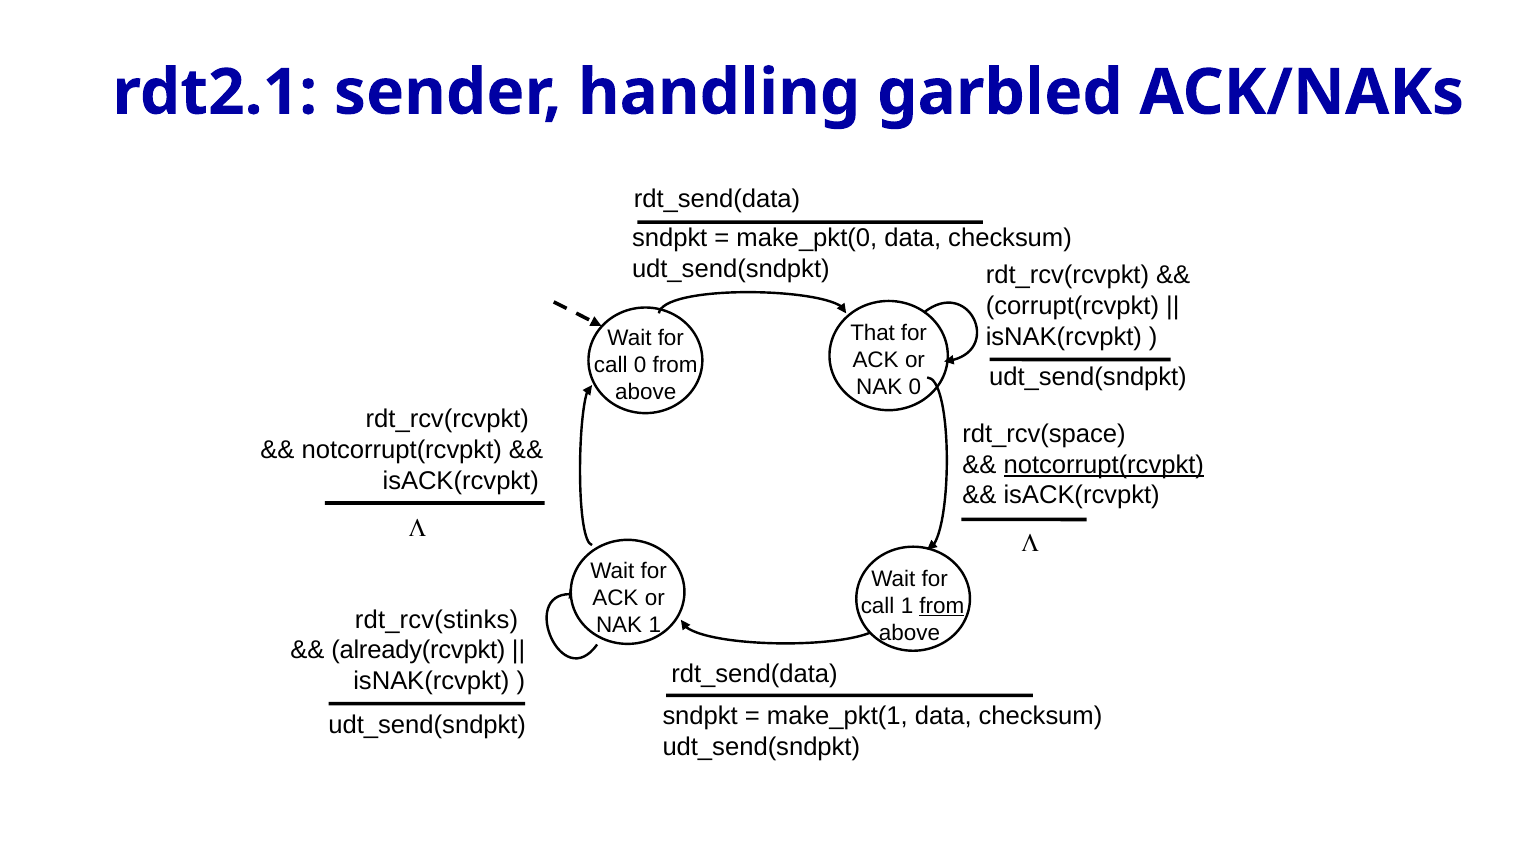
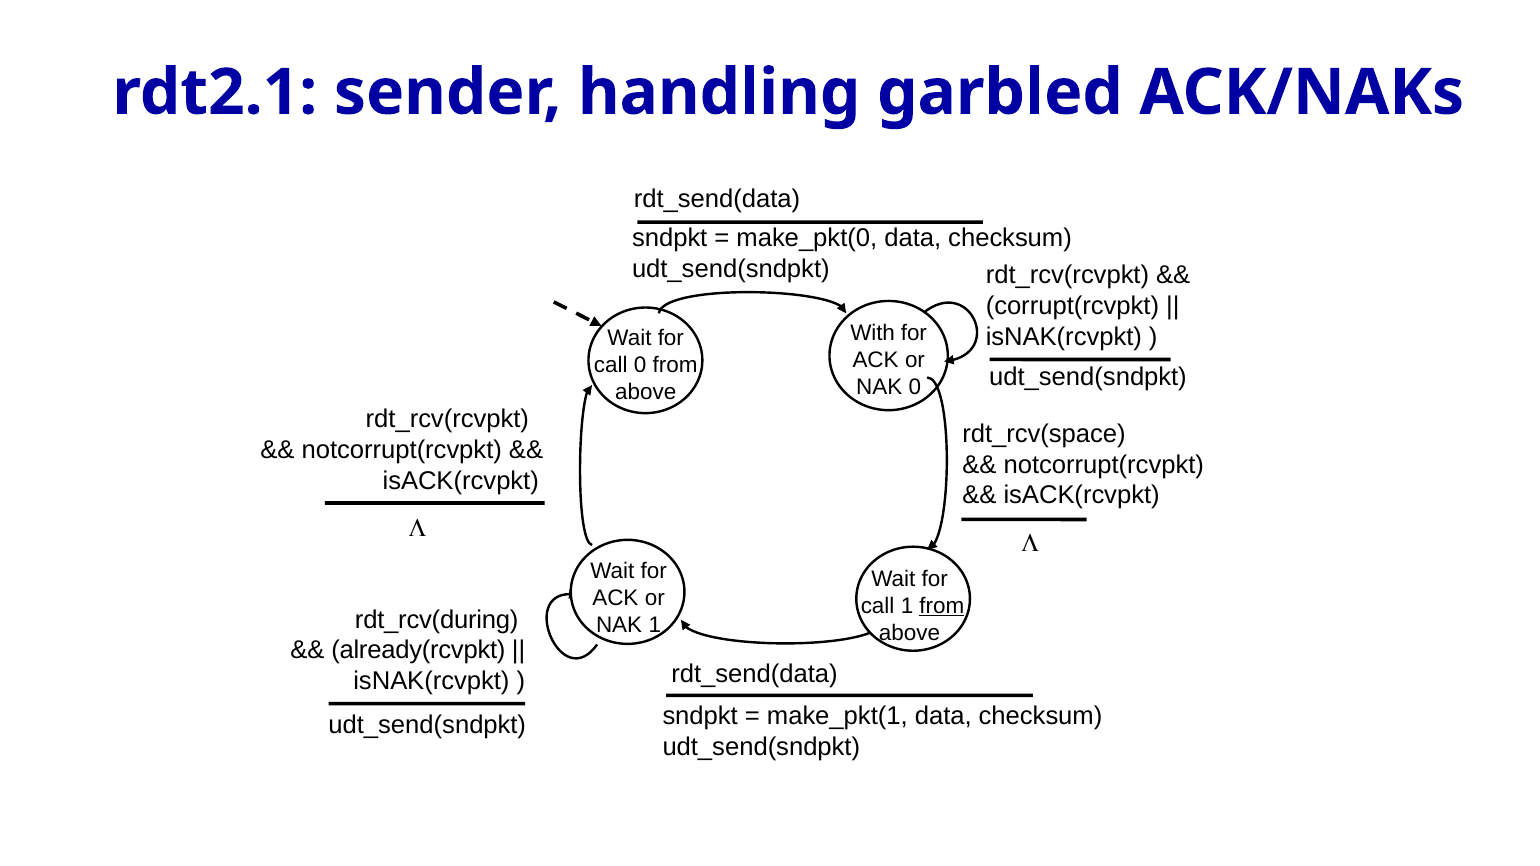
That: That -> With
notcorrupt(rcvpkt at (1104, 465) underline: present -> none
rdt_rcv(stinks: rdt_rcv(stinks -> rdt_rcv(during
